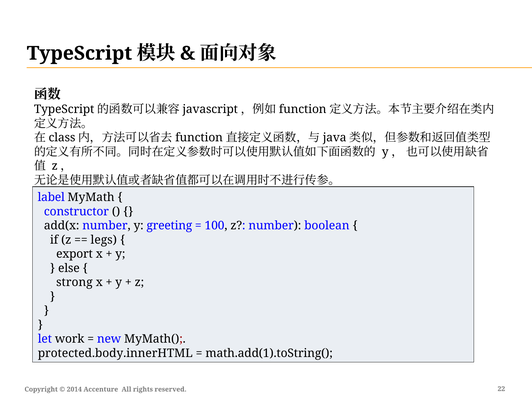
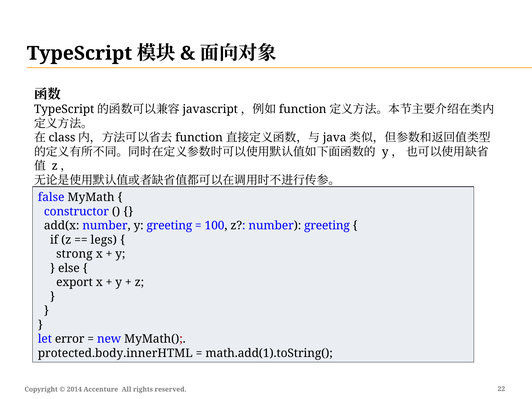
label: label -> false
number boolean: boolean -> greeting
export: export -> strong
strong: strong -> export
work: work -> error
